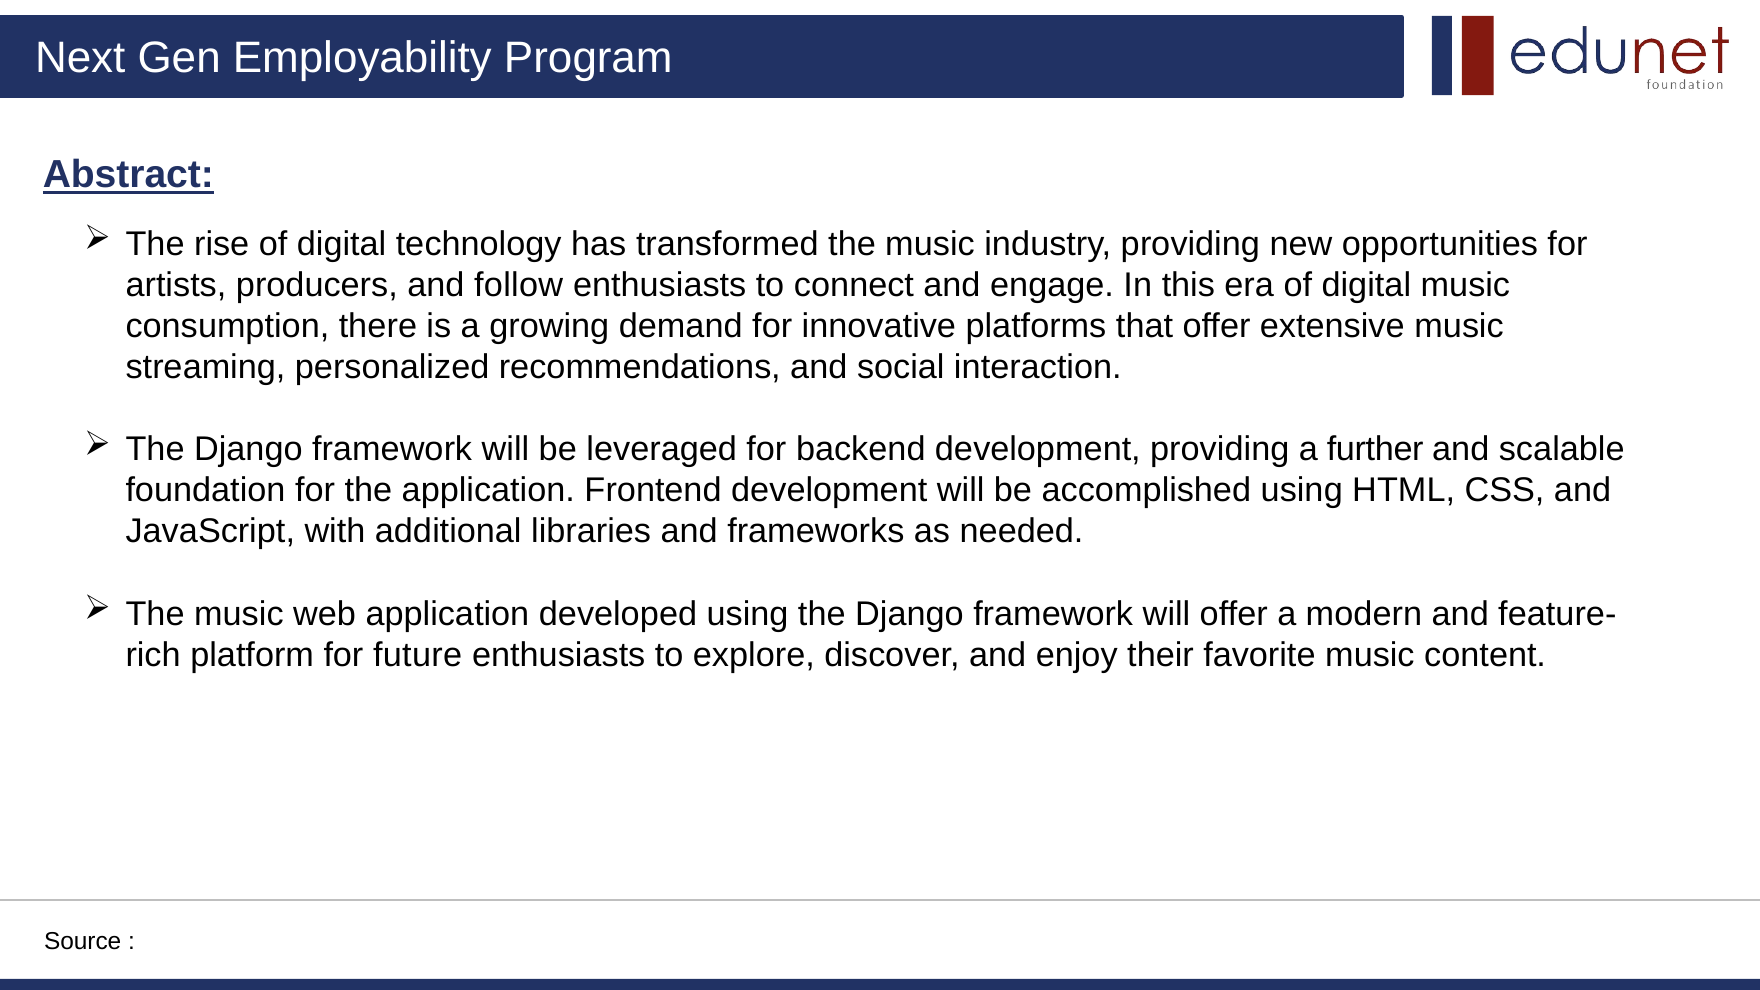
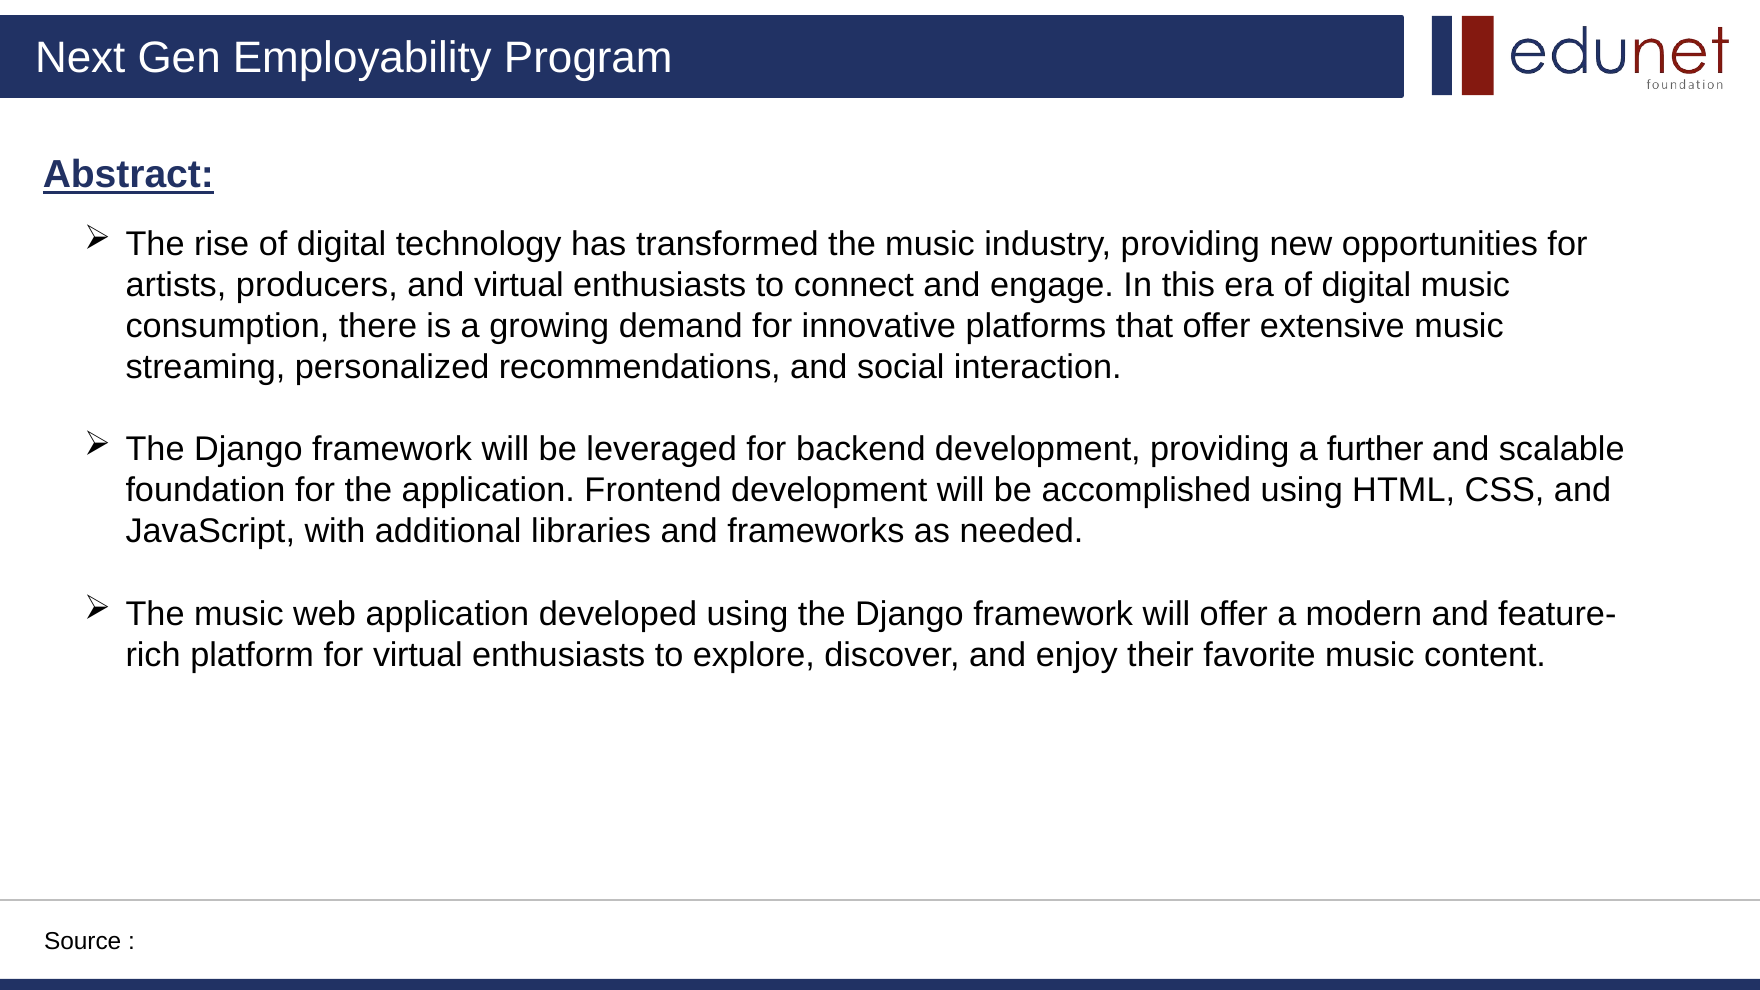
and follow: follow -> virtual
for future: future -> virtual
